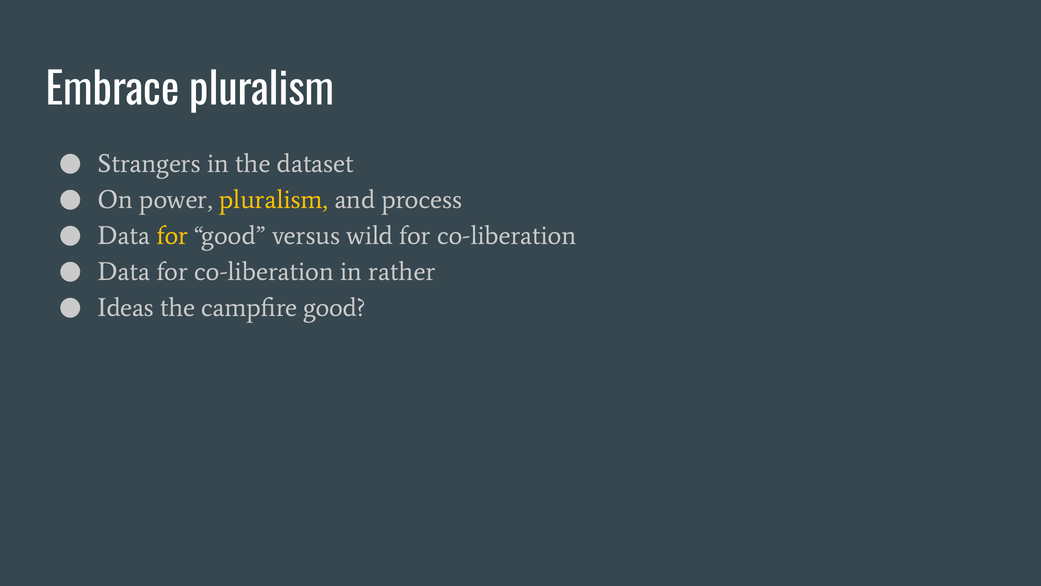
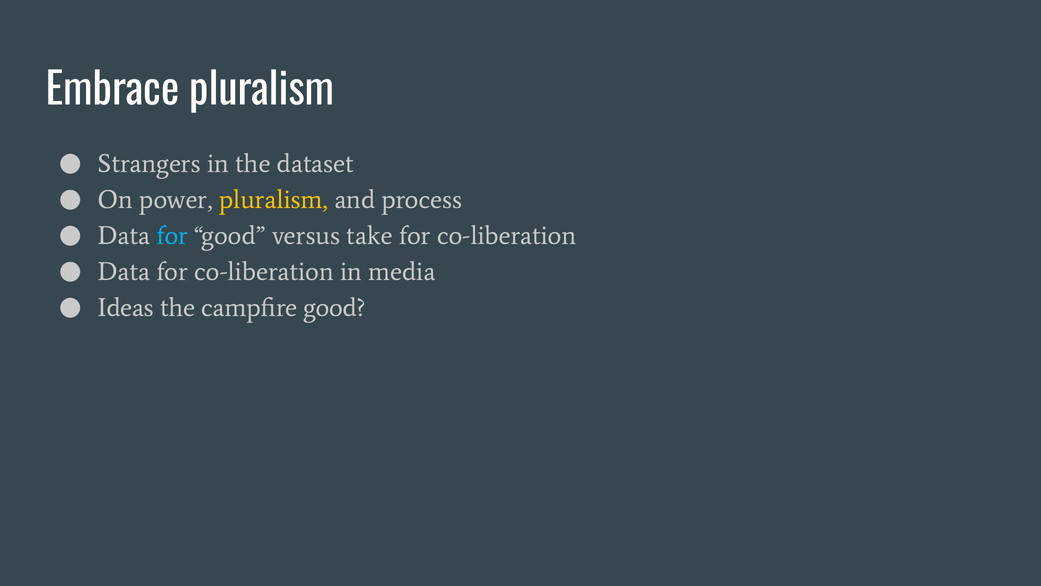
for at (172, 236) colour: yellow -> light blue
wild: wild -> take
rather: rather -> media
